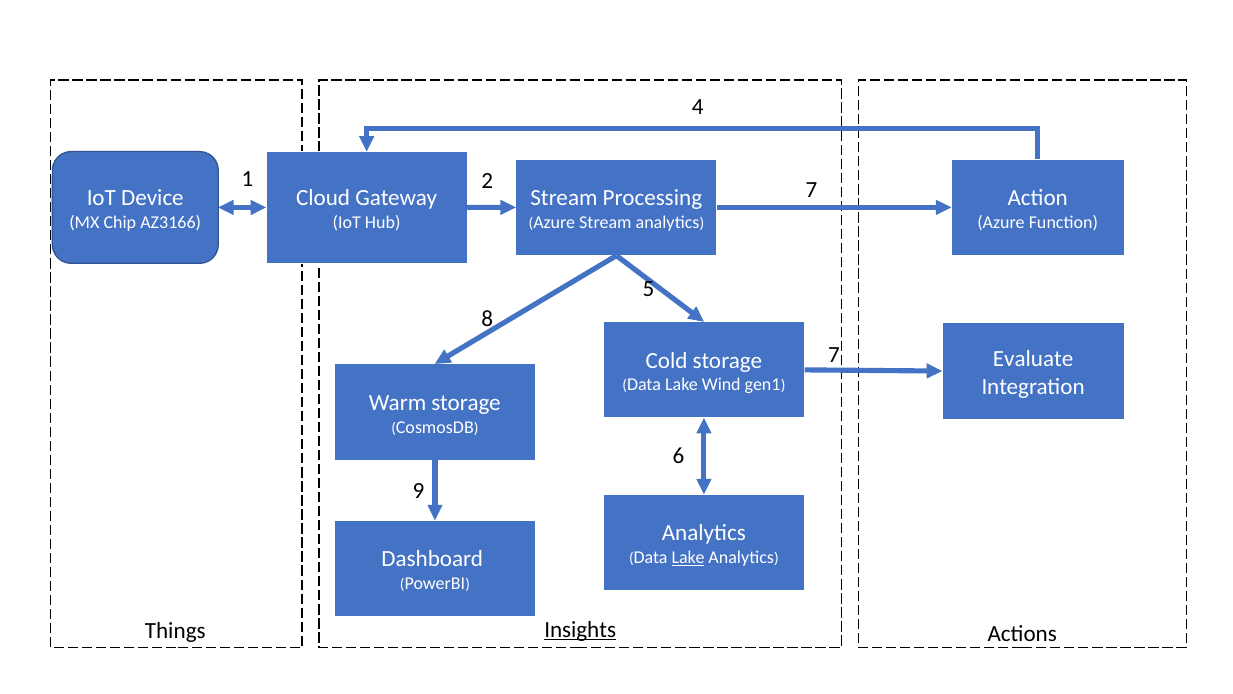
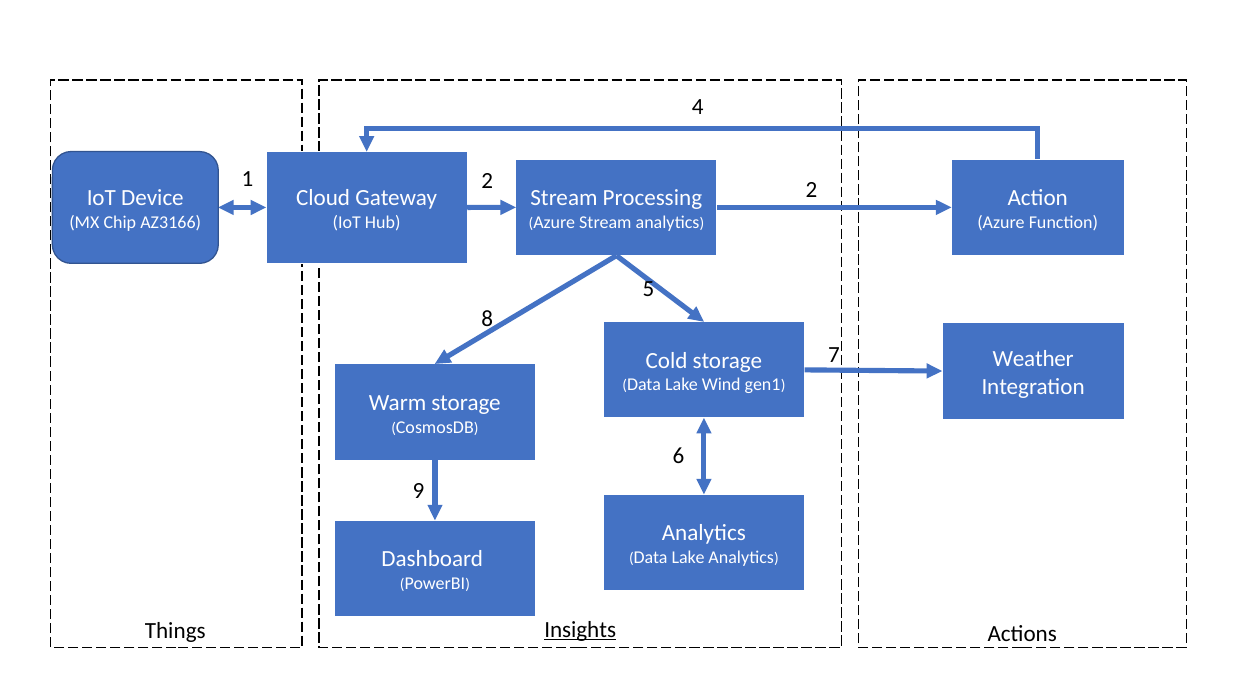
2 7: 7 -> 2
Evaluate: Evaluate -> Weather
Lake at (688, 557) underline: present -> none
